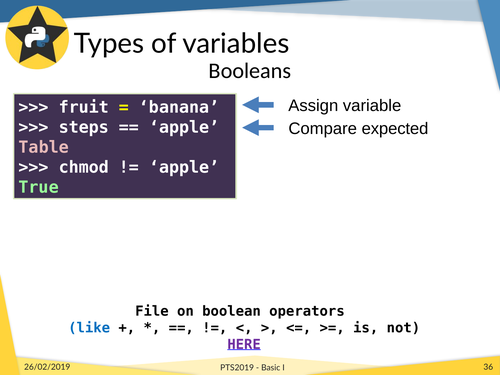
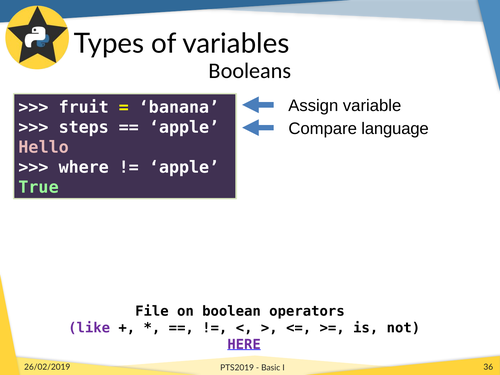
expected: expected -> language
Table: Table -> Hello
chmod: chmod -> where
like colour: blue -> purple
